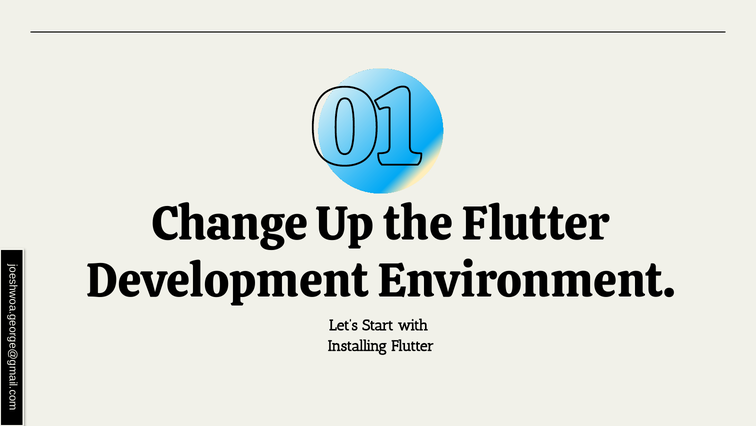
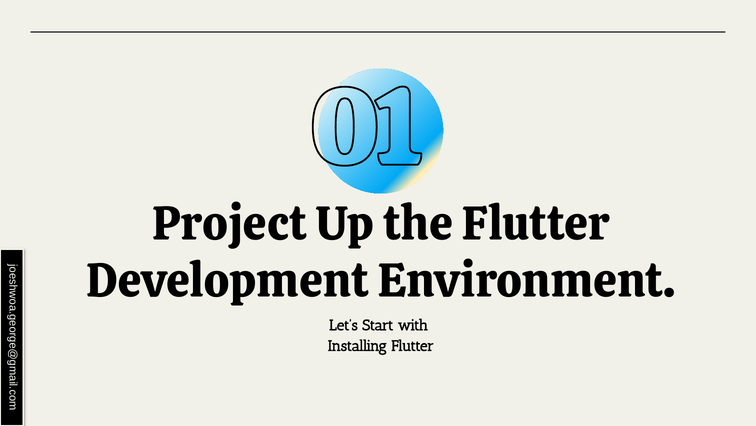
Change: Change -> Project
